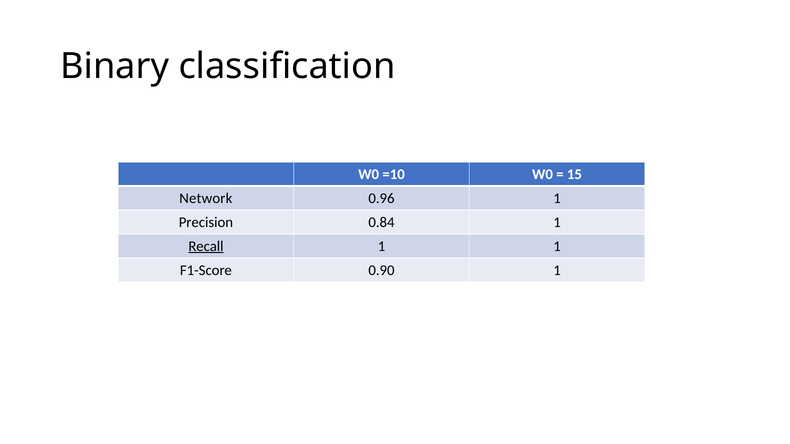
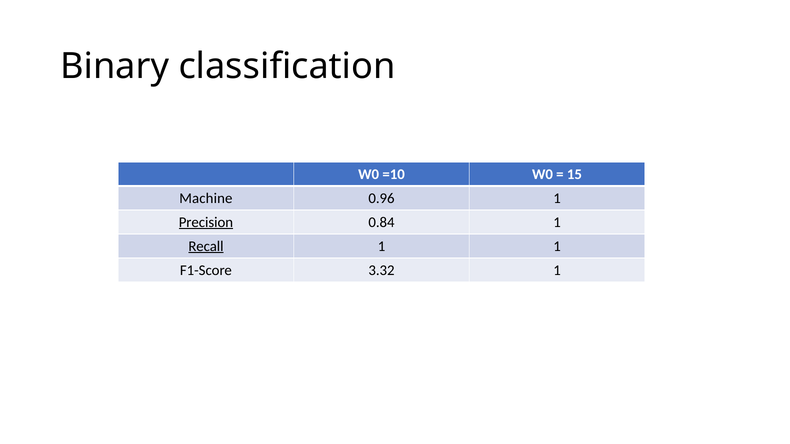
Network: Network -> Machine
Precision underline: none -> present
0.90: 0.90 -> 3.32
